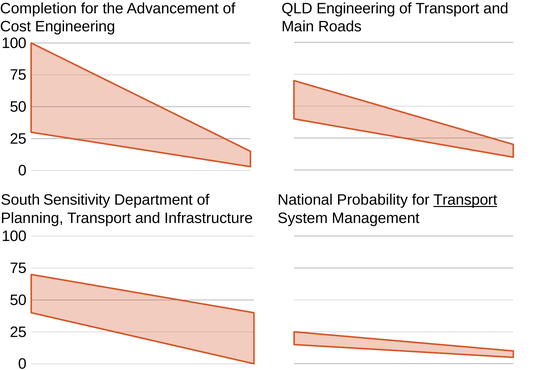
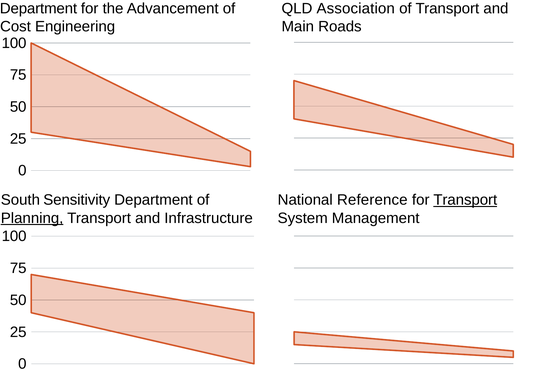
Completion at (38, 9): Completion -> Department
QLD Engineering: Engineering -> Association
Probability: Probability -> Reference
Planning underline: none -> present
